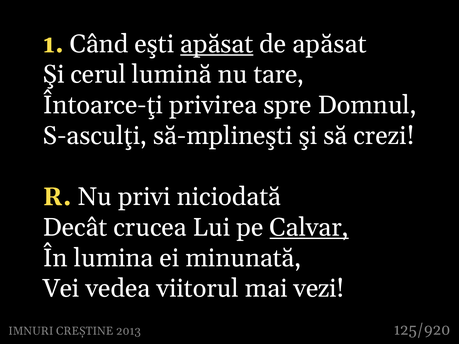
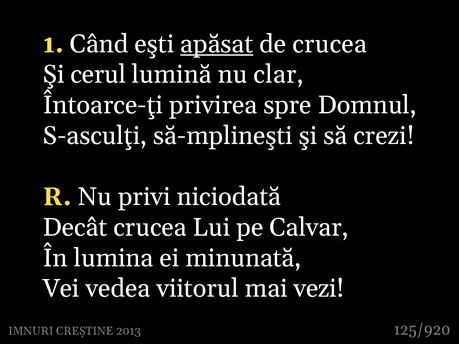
de apăsat: apăsat -> crucea
tare: tare -> clar
Calvar underline: present -> none
